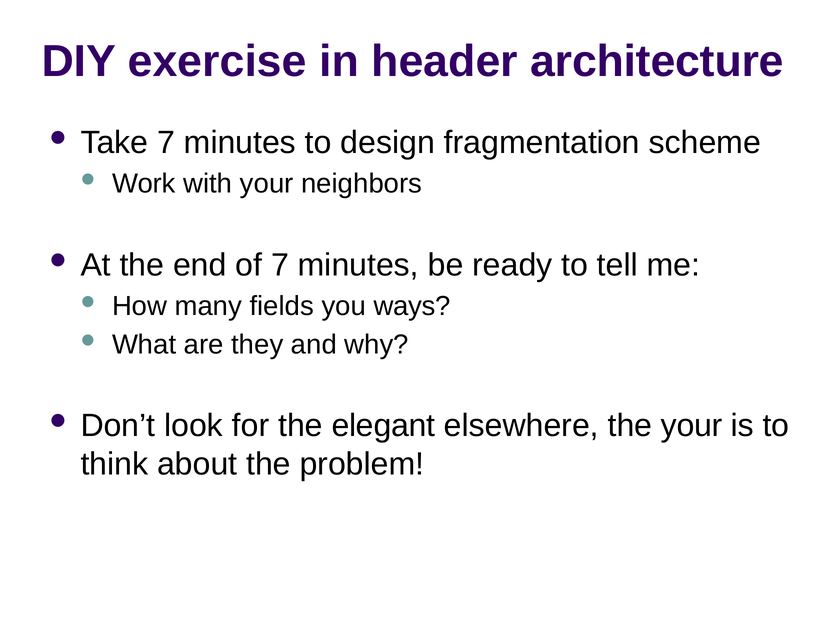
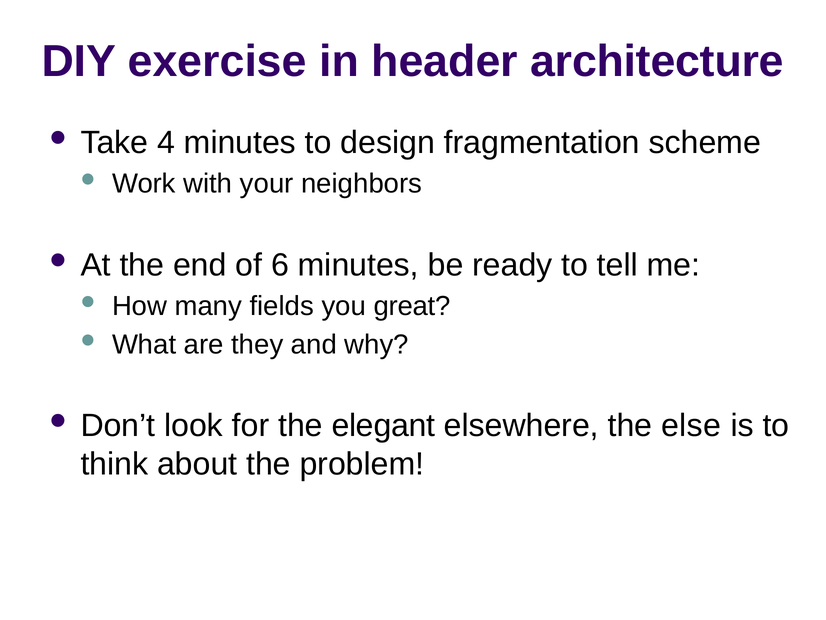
Take 7: 7 -> 4
of 7: 7 -> 6
ways: ways -> great
the your: your -> else
